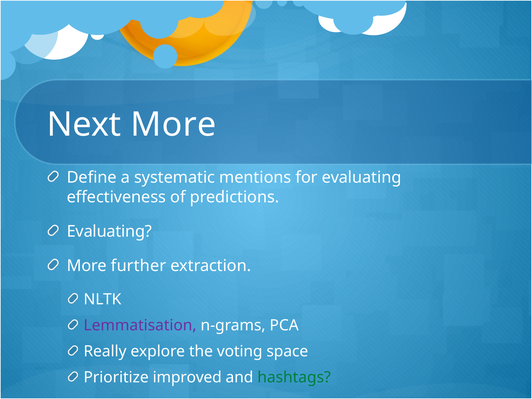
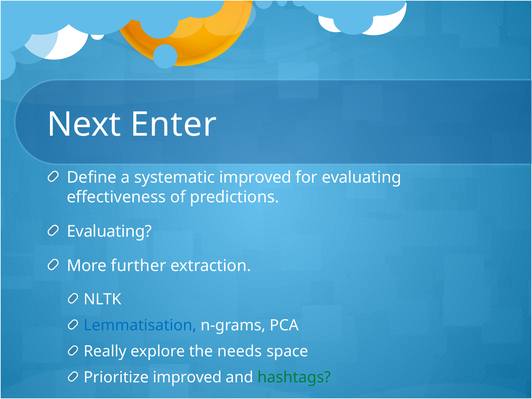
Next More: More -> Enter
systematic mentions: mentions -> improved
Lemmatisation colour: purple -> blue
voting: voting -> needs
